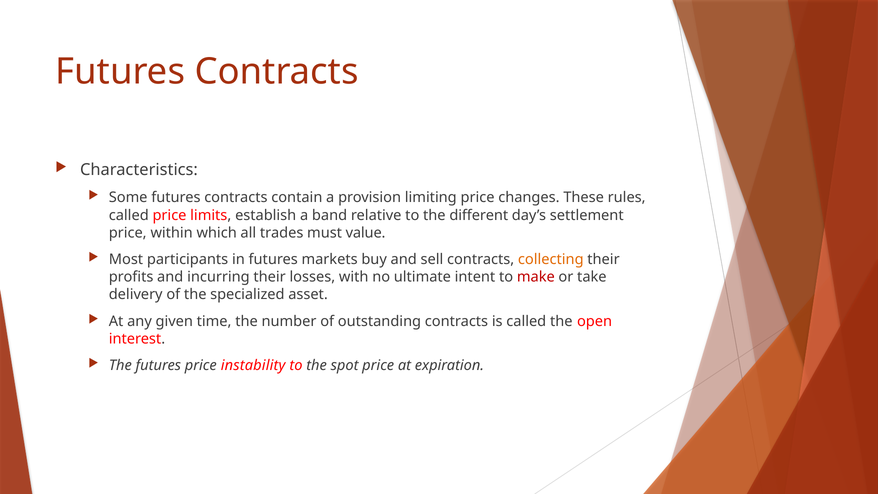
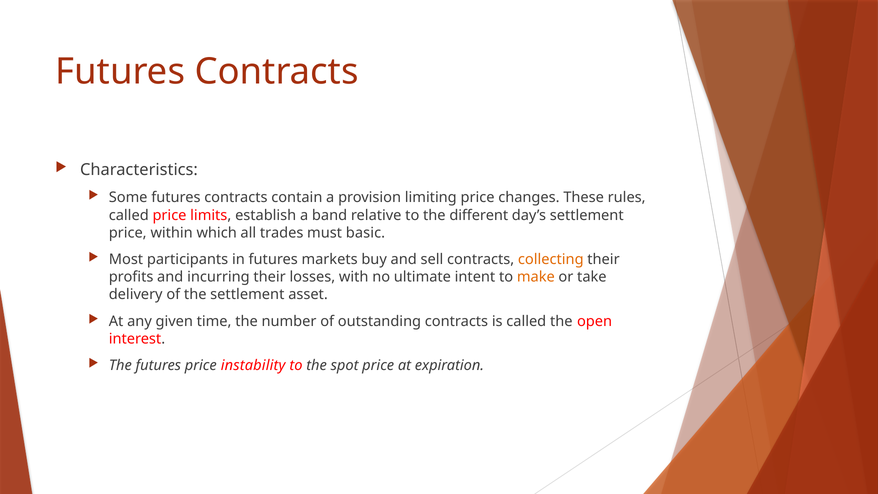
value: value -> basic
make colour: red -> orange
the specialized: specialized -> settlement
